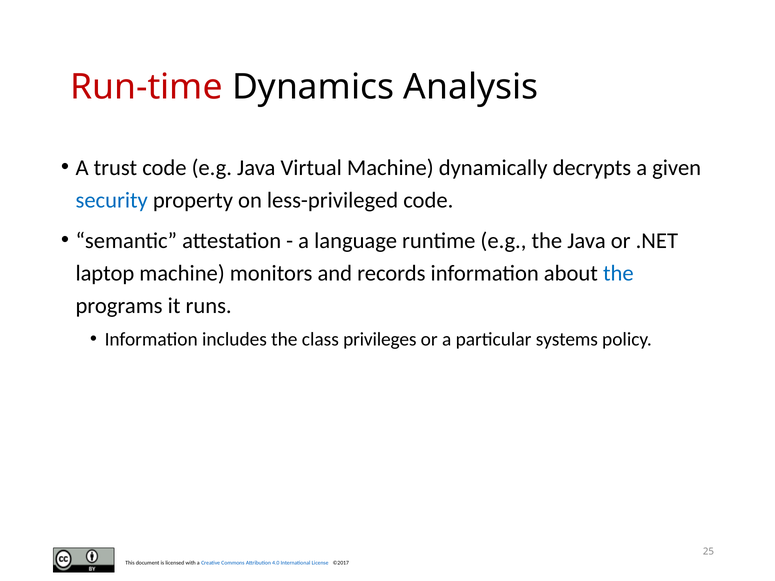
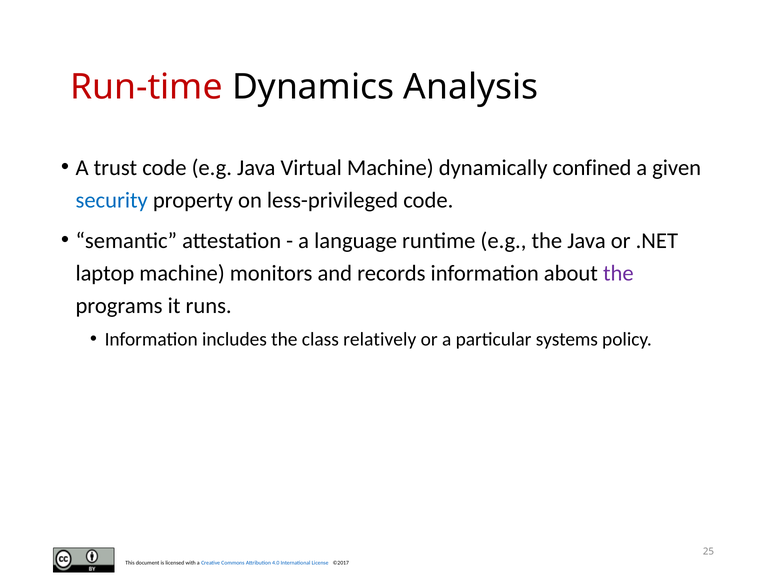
decrypts: decrypts -> confined
the at (618, 273) colour: blue -> purple
privileges: privileges -> relatively
